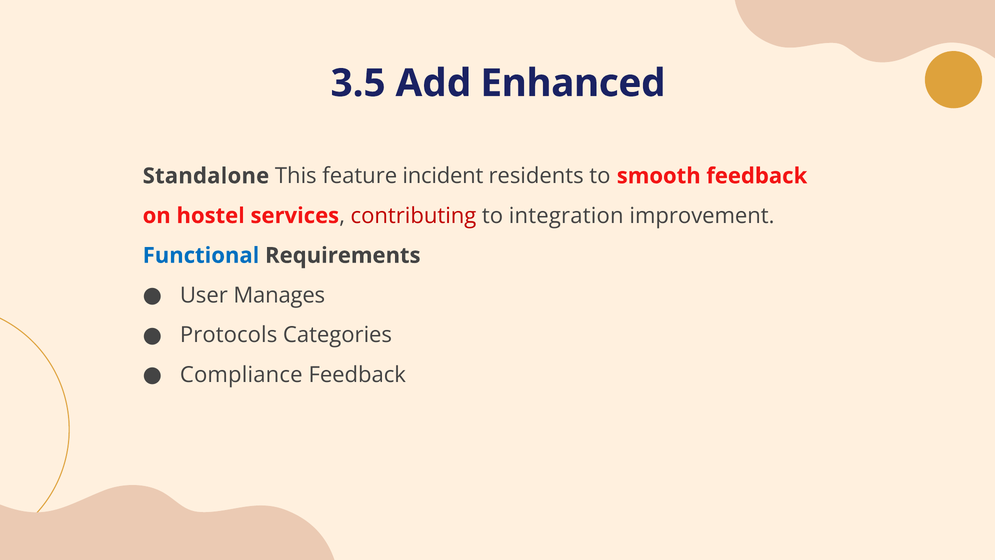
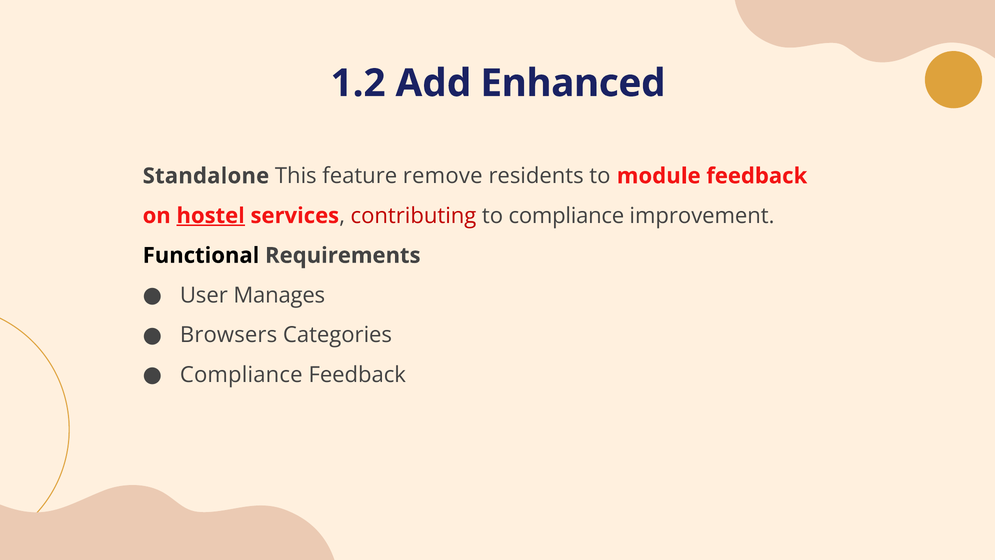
3.5: 3.5 -> 1.2
incident: incident -> remove
smooth: smooth -> module
hostel underline: none -> present
to integration: integration -> compliance
Functional colour: blue -> black
Protocols: Protocols -> Browsers
